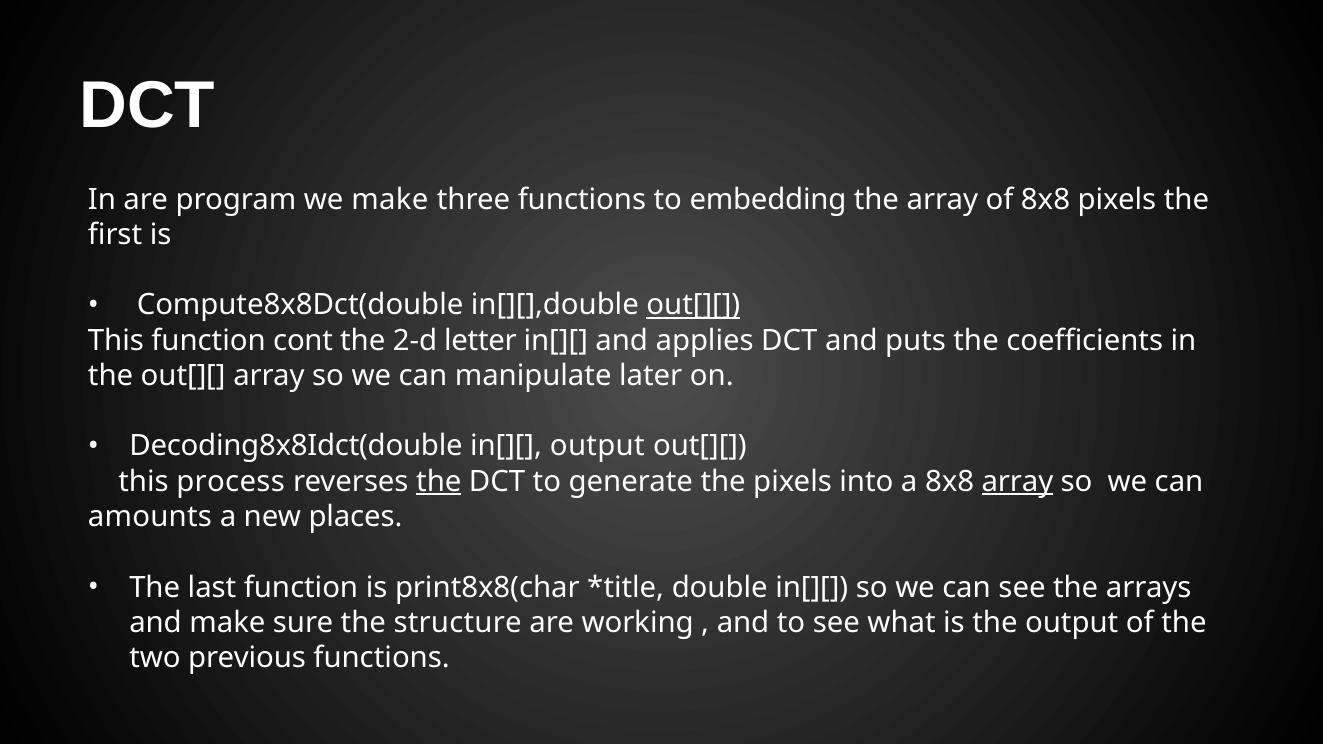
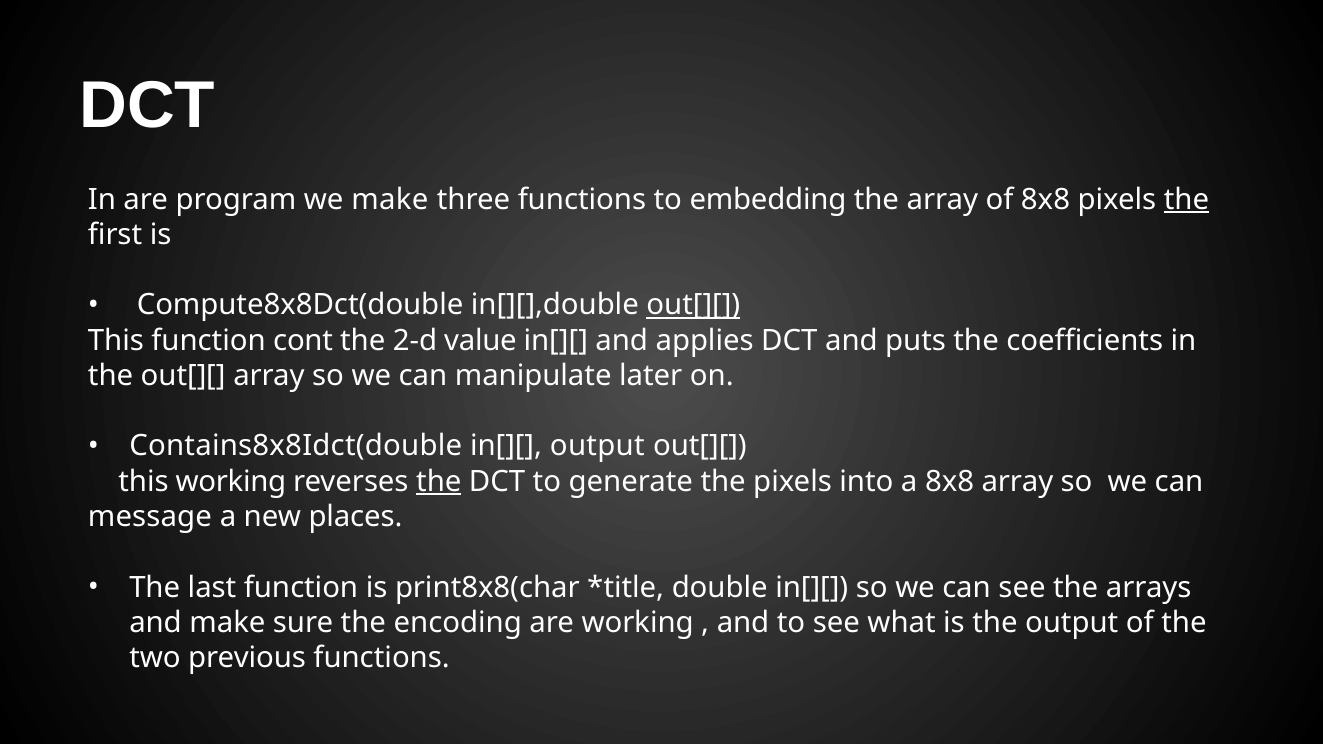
the at (1186, 200) underline: none -> present
letter: letter -> value
Decoding8x8Idct(double: Decoding8x8Idct(double -> Contains8x8Idct(double
this process: process -> working
array at (1017, 482) underline: present -> none
amounts: amounts -> message
structure: structure -> encoding
